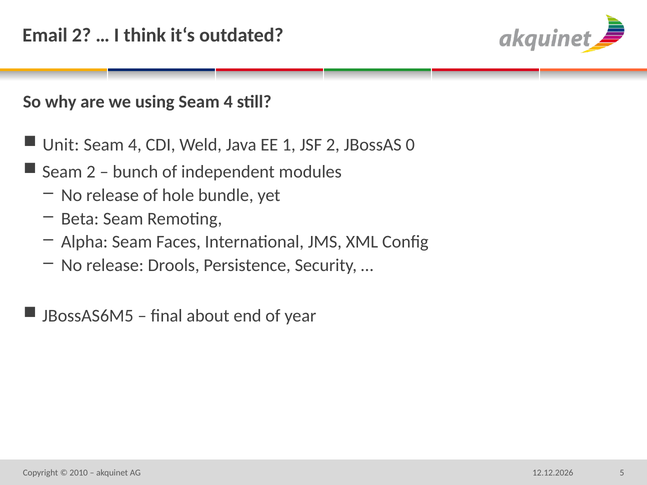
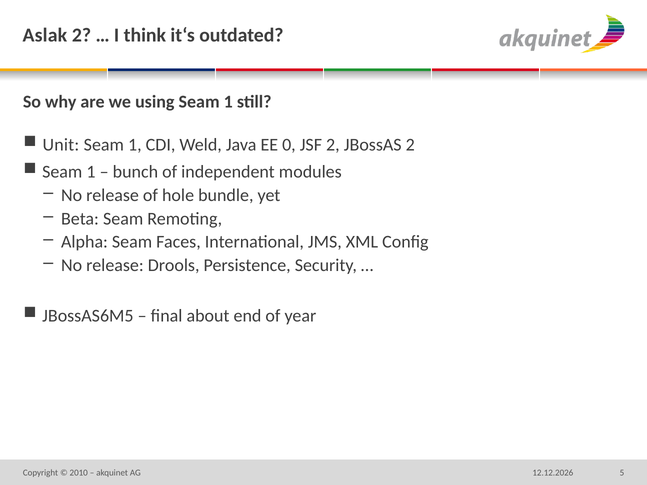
Email: Email -> Aslak
using Seam 4: 4 -> 1
4 at (135, 145): 4 -> 1
1: 1 -> 0
JBossAS 0: 0 -> 2
2 at (91, 172): 2 -> 1
